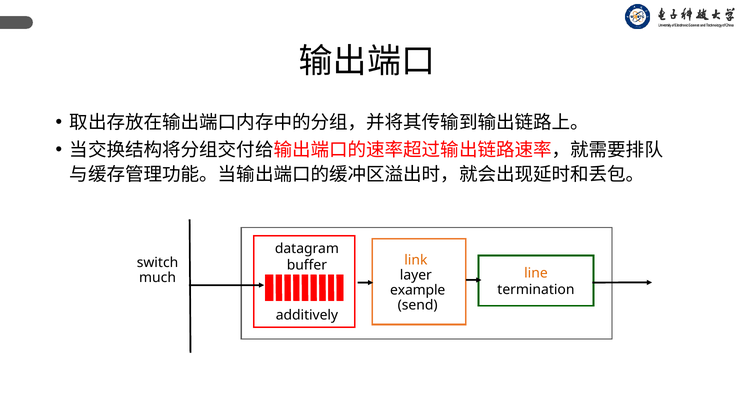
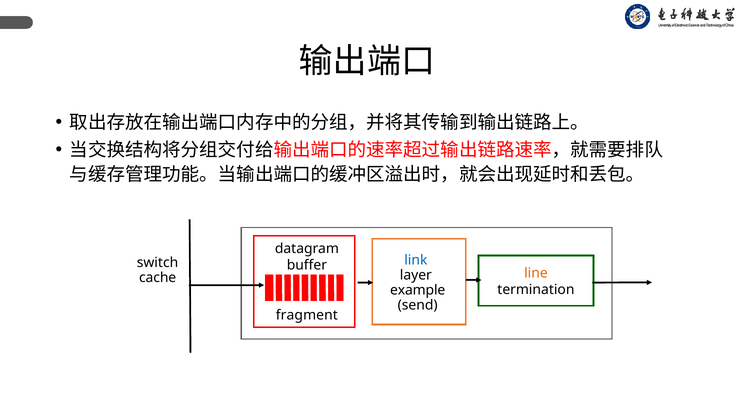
link colour: orange -> blue
much: much -> cache
additively: additively -> fragment
